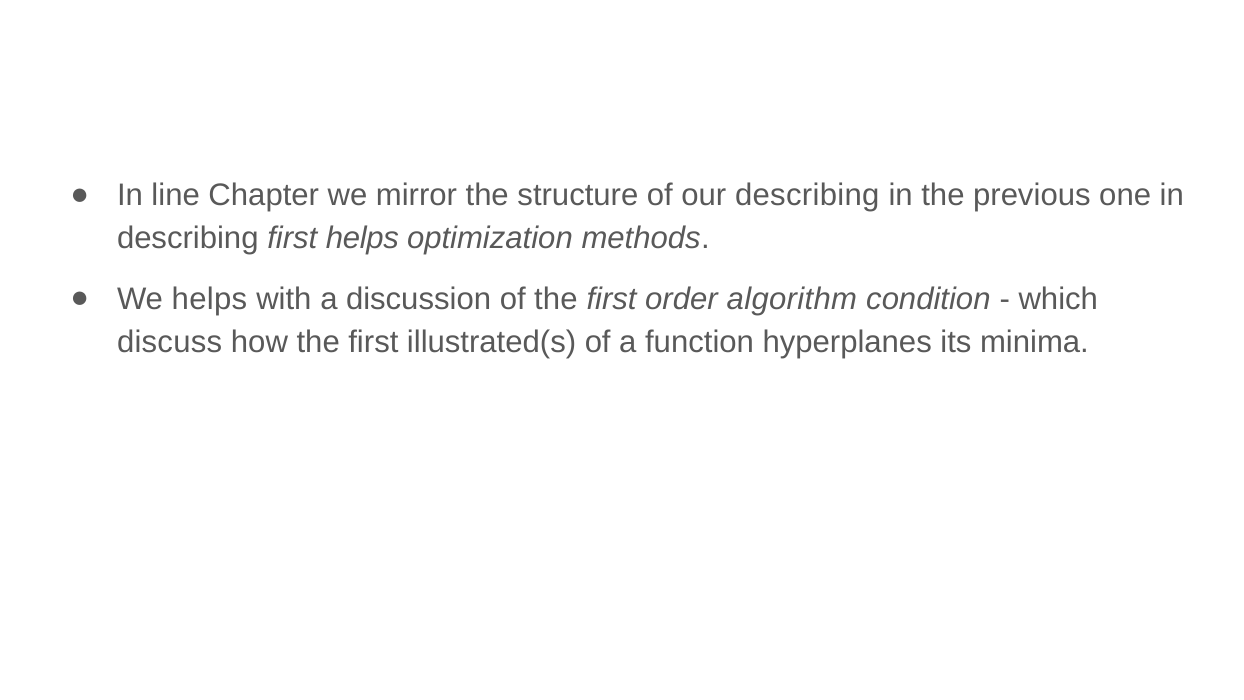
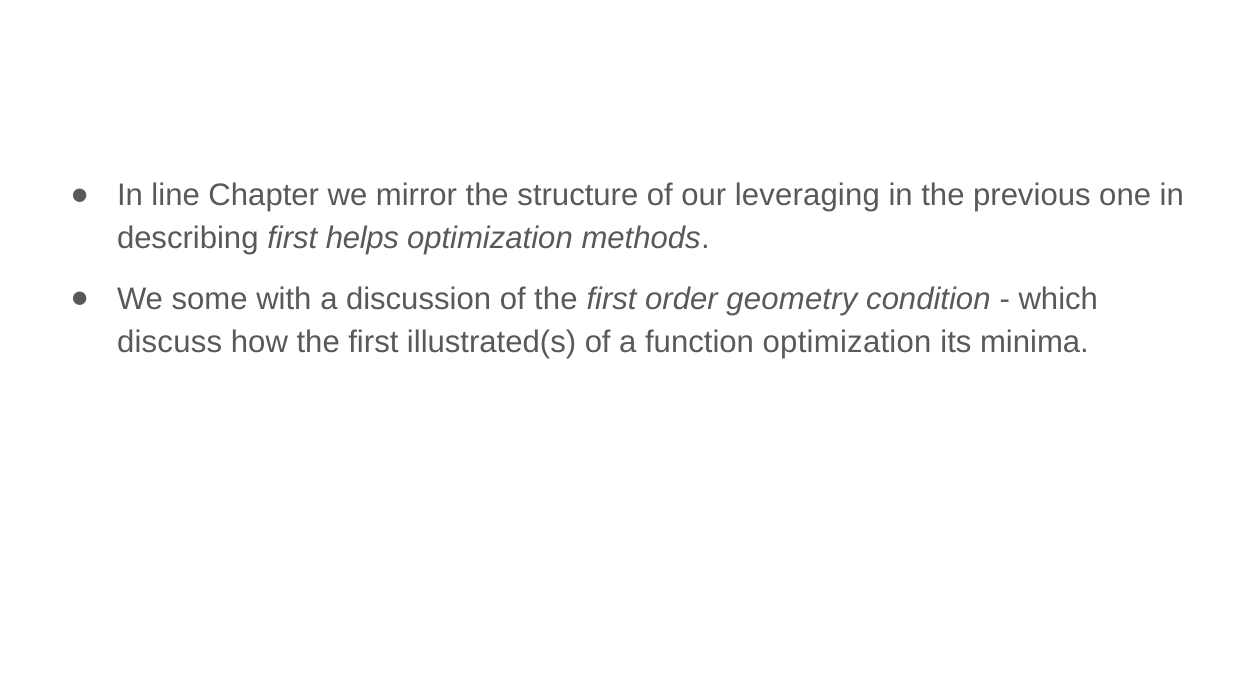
our describing: describing -> leveraging
We helps: helps -> some
algorithm: algorithm -> geometry
function hyperplanes: hyperplanes -> optimization
